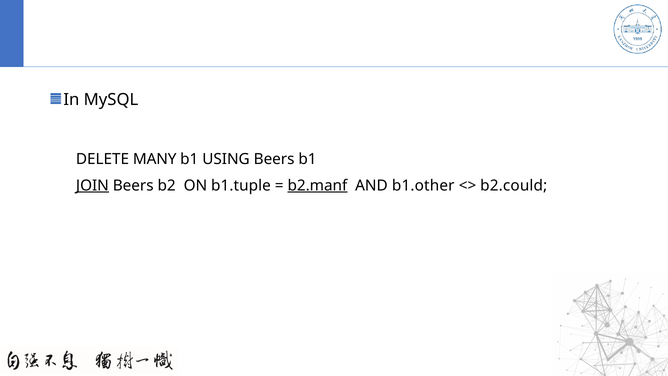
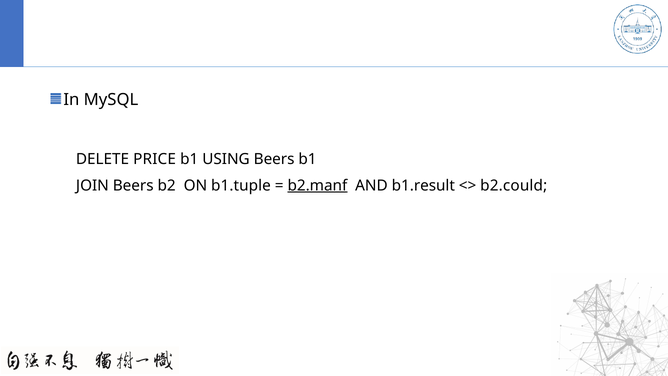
MANY: MANY -> PRICE
JOIN underline: present -> none
b1.other: b1.other -> b1.result
